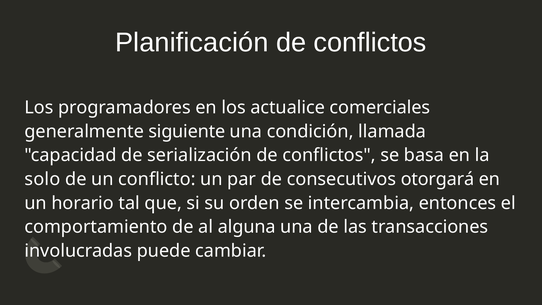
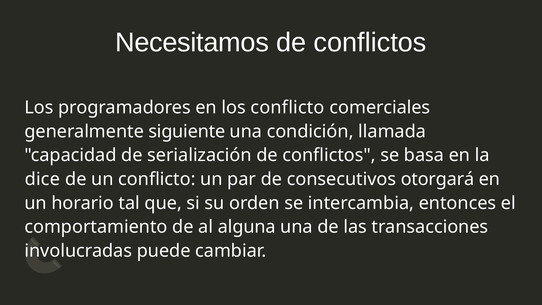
Planificación: Planificación -> Necesitamos
los actualice: actualice -> conflicto
solo: solo -> dice
